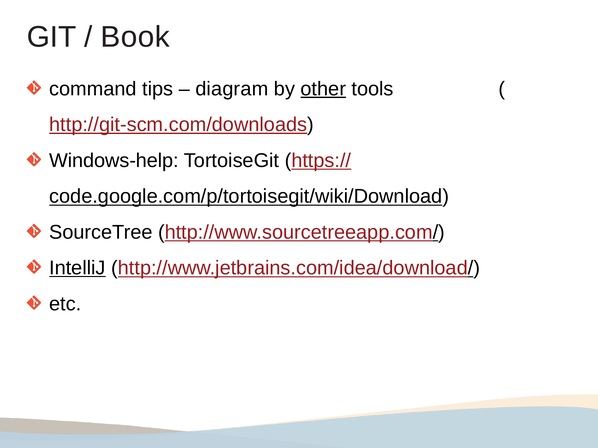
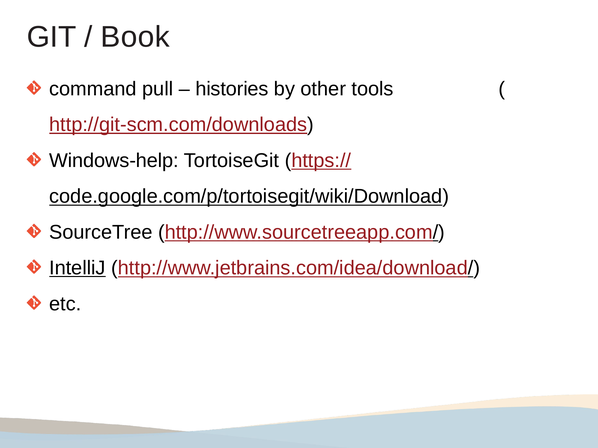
tips: tips -> pull
diagram: diagram -> histories
other underline: present -> none
